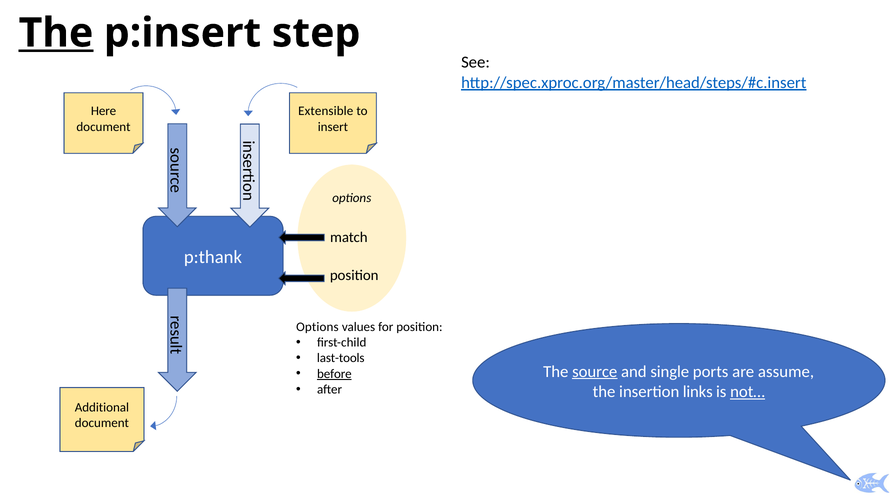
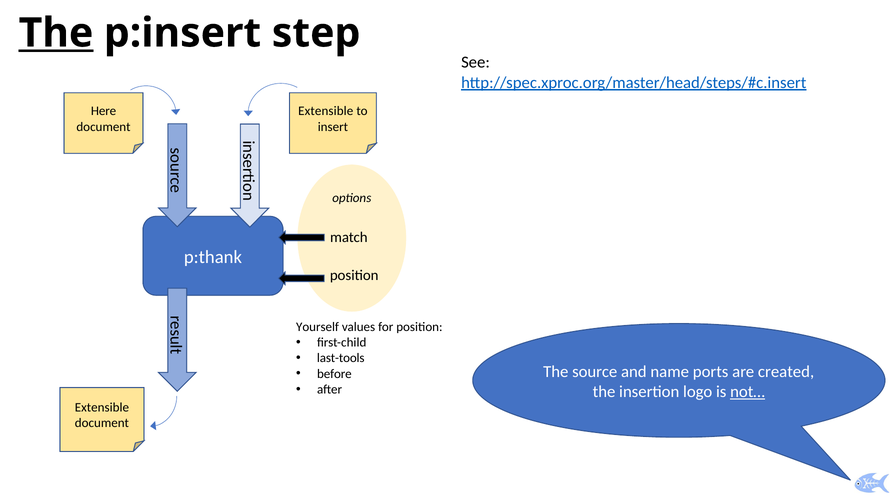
Options at (317, 327): Options -> Yourself
source underline: present -> none
single: single -> name
assume: assume -> created
before underline: present -> none
links: links -> logo
Additional at (102, 408): Additional -> Extensible
